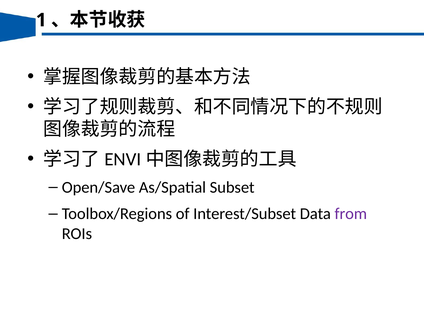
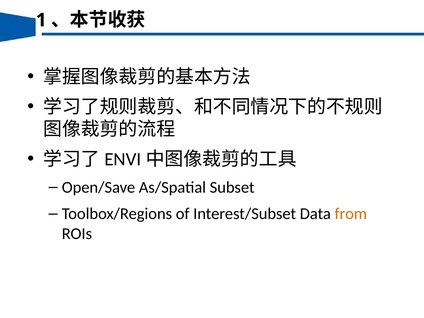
from colour: purple -> orange
